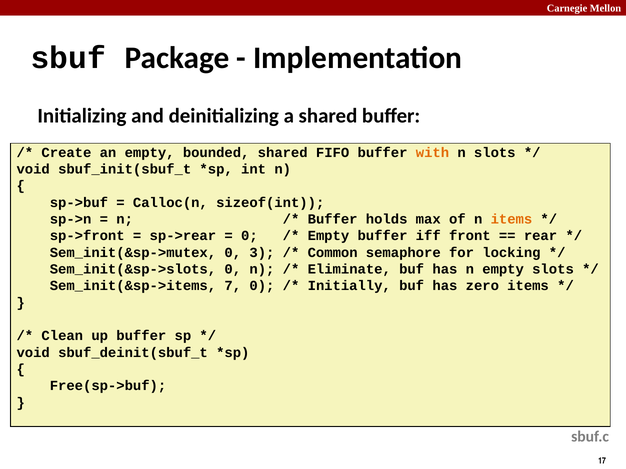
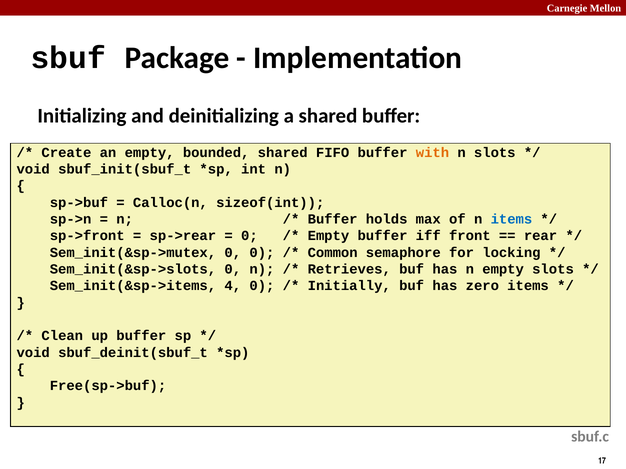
items at (511, 219) colour: orange -> blue
0 3: 3 -> 0
Eliminate: Eliminate -> Retrieves
7: 7 -> 4
